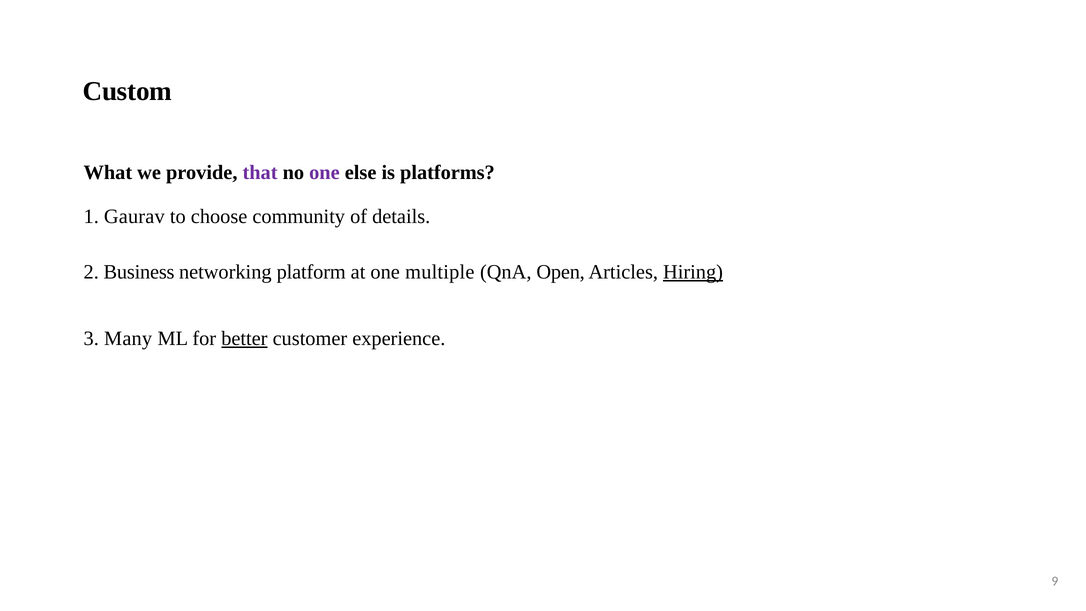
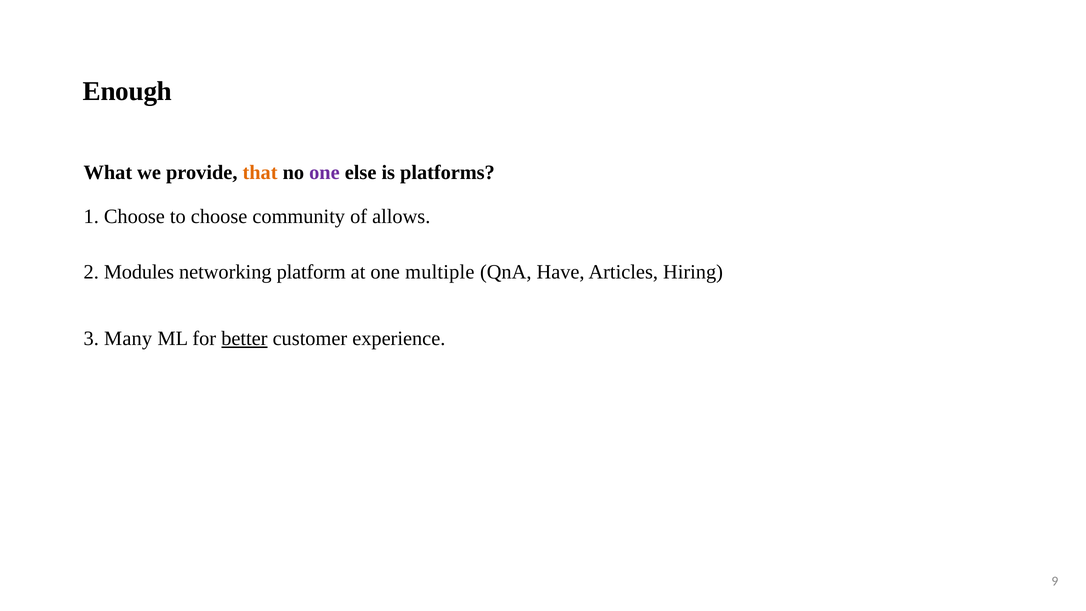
Custom: Custom -> Enough
that colour: purple -> orange
1 Gaurav: Gaurav -> Choose
details: details -> allows
Business: Business -> Modules
Open: Open -> Have
Hiring underline: present -> none
